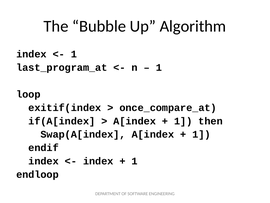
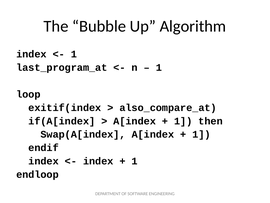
once_compare_at: once_compare_at -> also_compare_at
